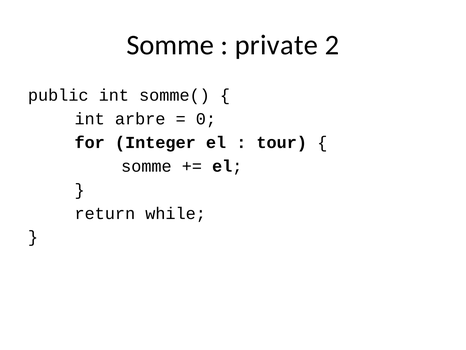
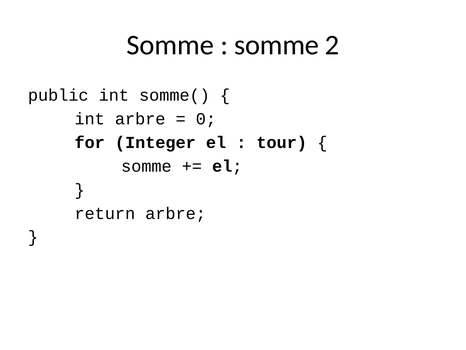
private at (276, 45): private -> somme
return while: while -> arbre
